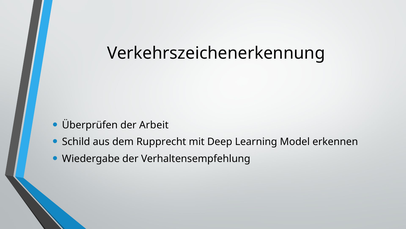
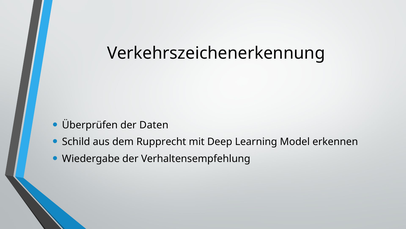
Arbeit: Arbeit -> Daten
